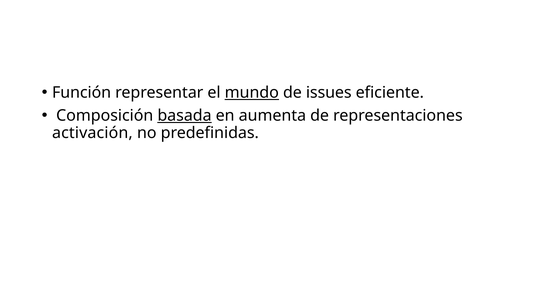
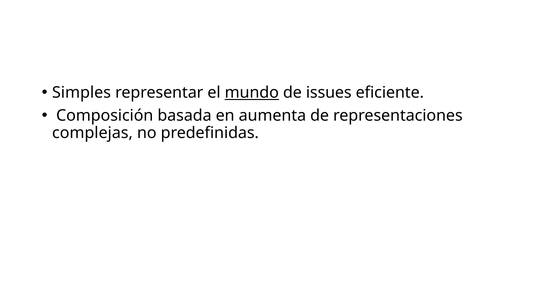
Función: Función -> Simples
basada underline: present -> none
activación: activación -> complejas
